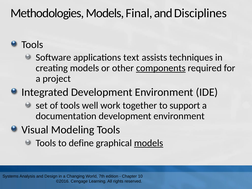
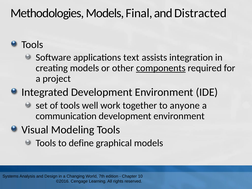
Disciplines: Disciplines -> Distracted
techniques: techniques -> integration
support: support -> anyone
documentation: documentation -> communication
models at (149, 143) underline: present -> none
